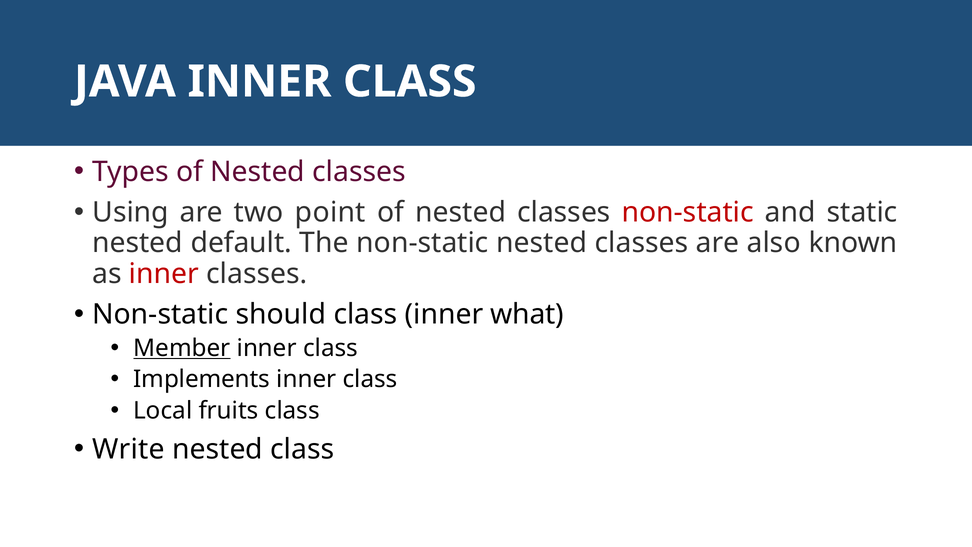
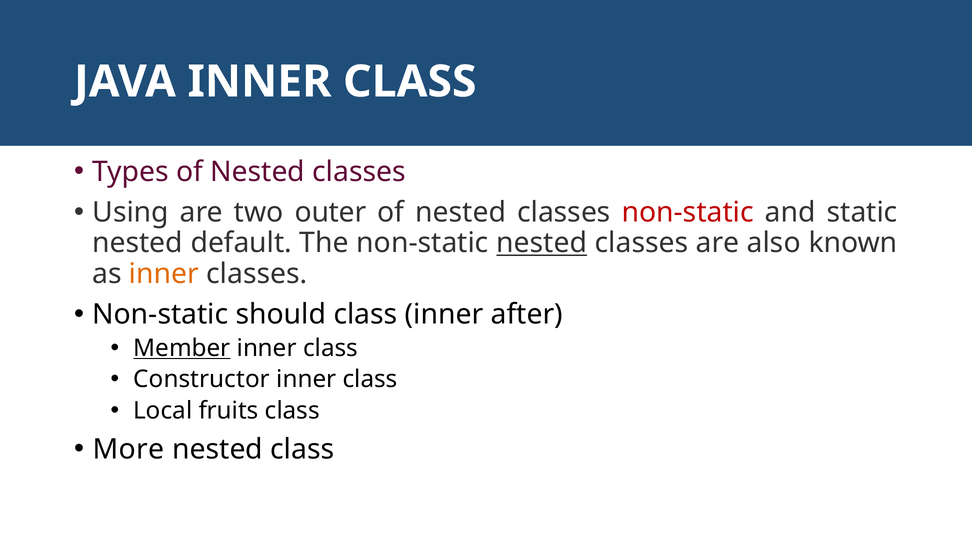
point: point -> outer
nested at (542, 243) underline: none -> present
inner at (164, 274) colour: red -> orange
what: what -> after
Implements: Implements -> Constructor
Write: Write -> More
